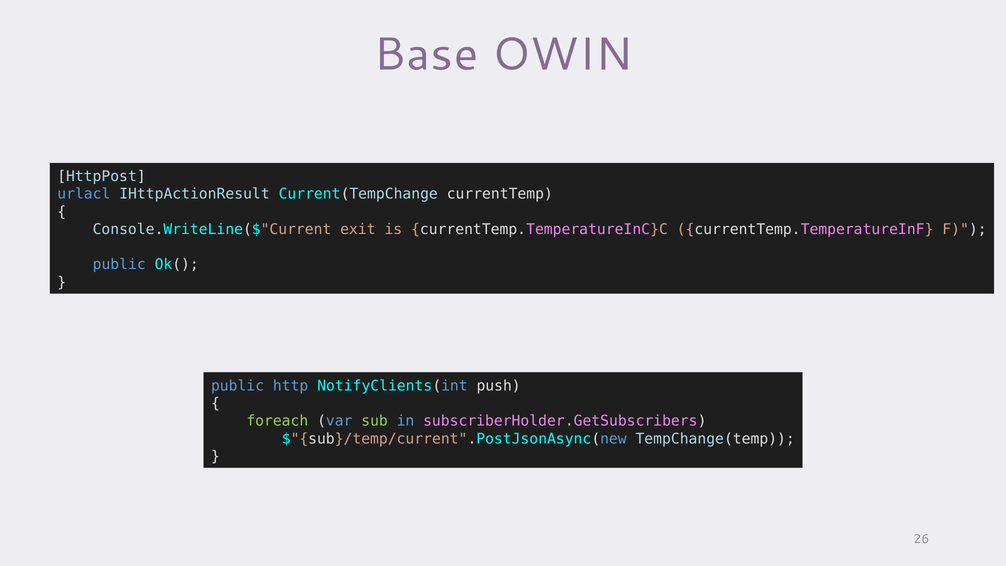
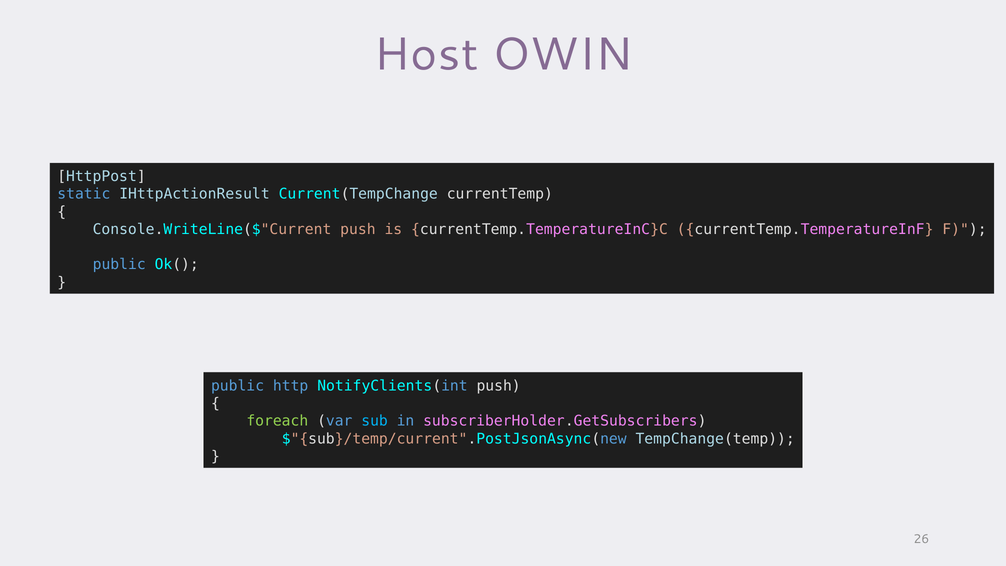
Base: Base -> Host
urlacl: urlacl -> static
Console.WriteLine($"Current exit: exit -> push
sub colour: light green -> light blue
